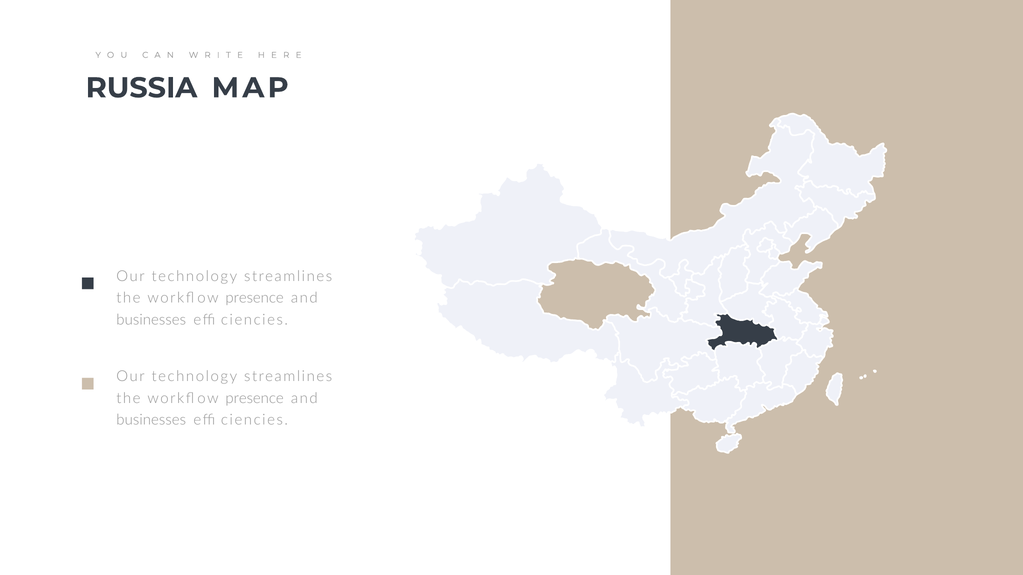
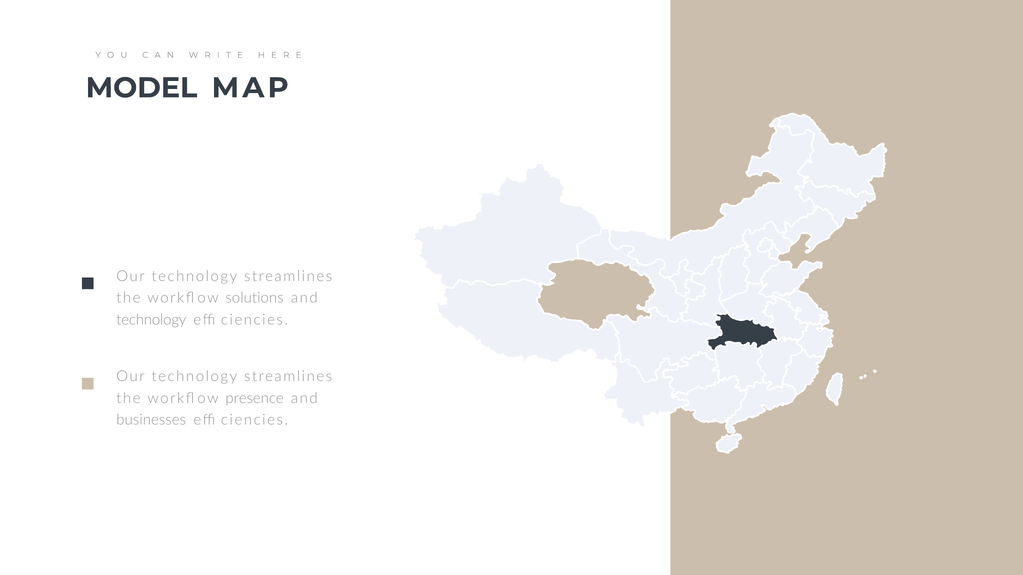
RUSSIA: RUSSIA -> MODEL
presence at (255, 298): presence -> solutions
businesses at (151, 320): businesses -> technology
